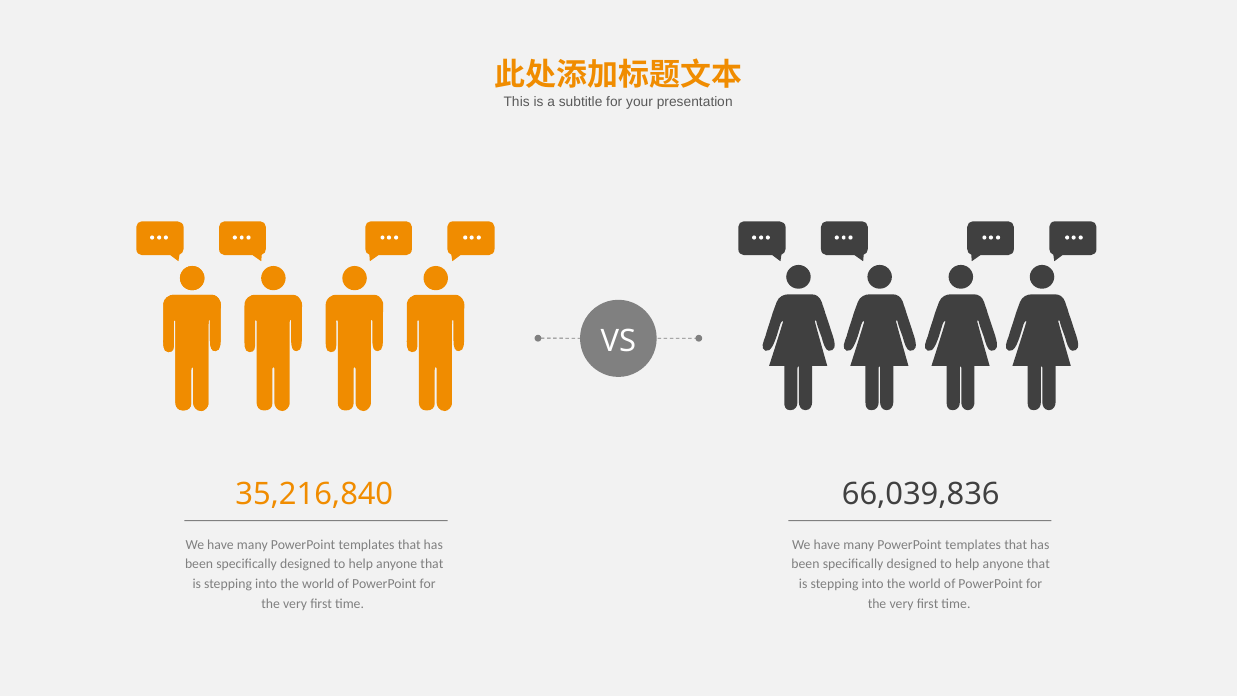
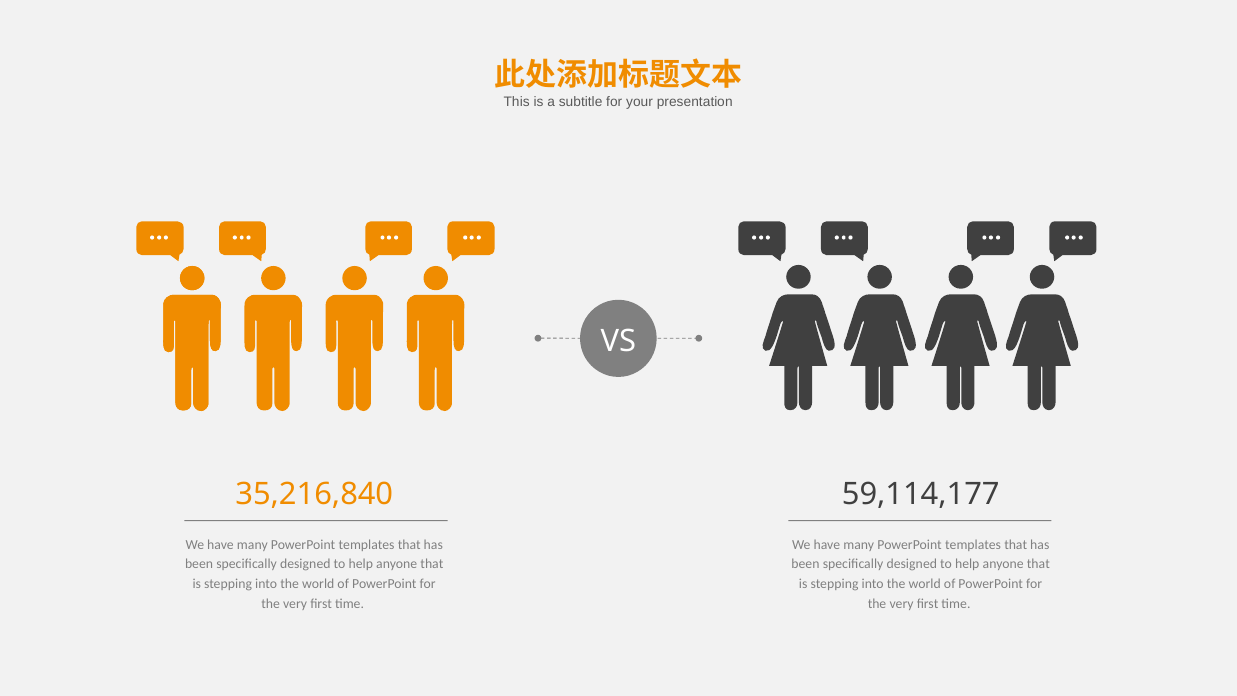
66,039,836: 66,039,836 -> 59,114,177
